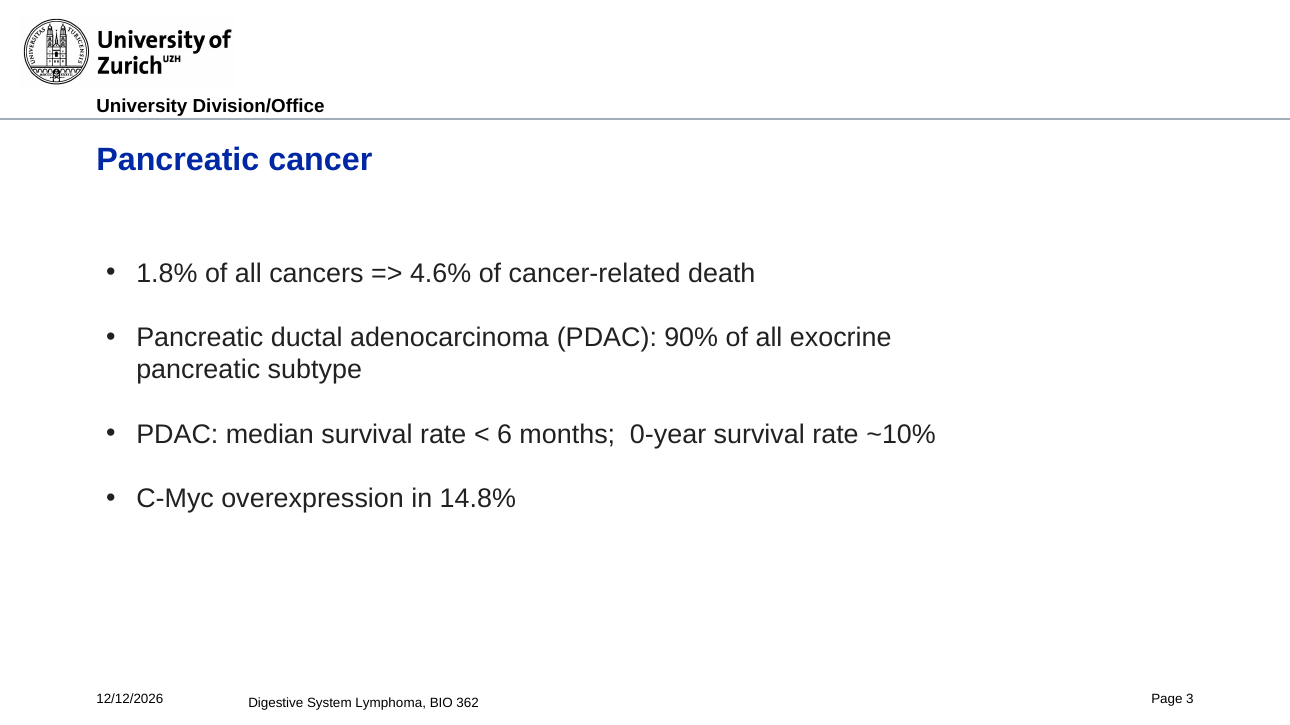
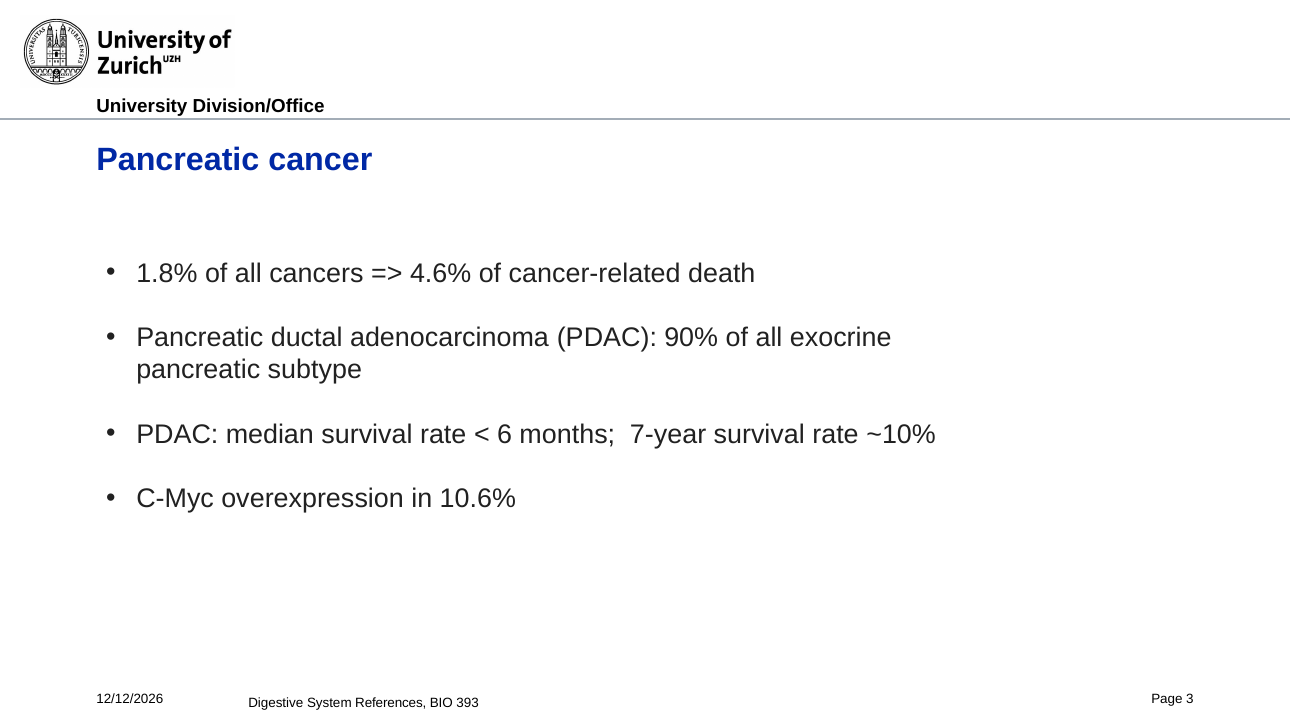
0-year: 0-year -> 7-year
14.8%: 14.8% -> 10.6%
Lymphoma: Lymphoma -> References
362: 362 -> 393
